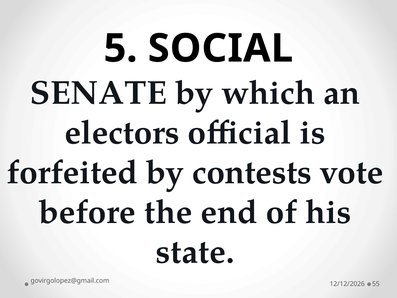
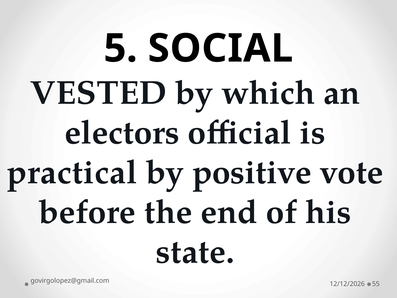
SENATE: SENATE -> VESTED
forfeited: forfeited -> practical
contests: contests -> positive
